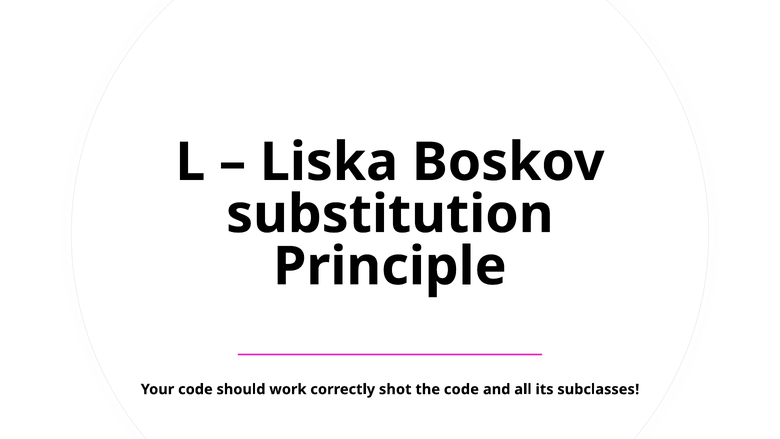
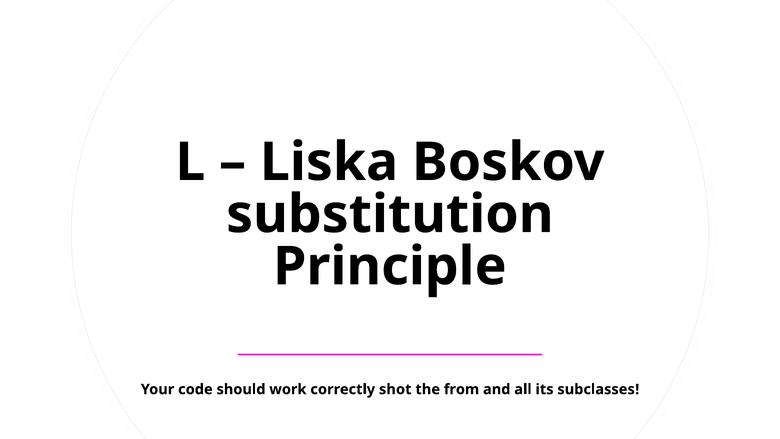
the code: code -> from
